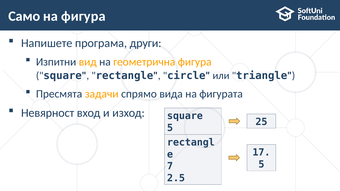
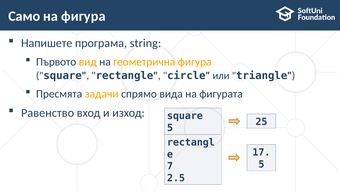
други: други -> string
Изпитни: Изпитни -> Първото
Невярност: Невярност -> Равенство
